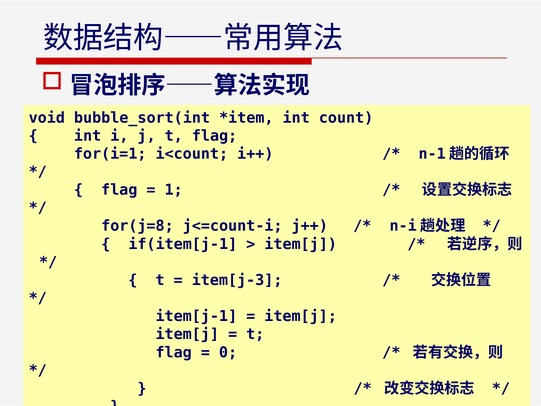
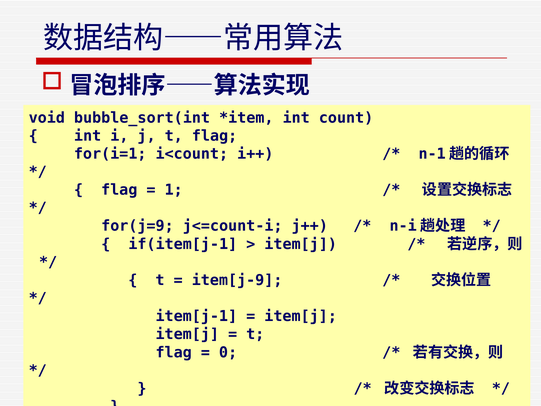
for(j=8: for(j=8 -> for(j=9
item[j-3: item[j-3 -> item[j-9
